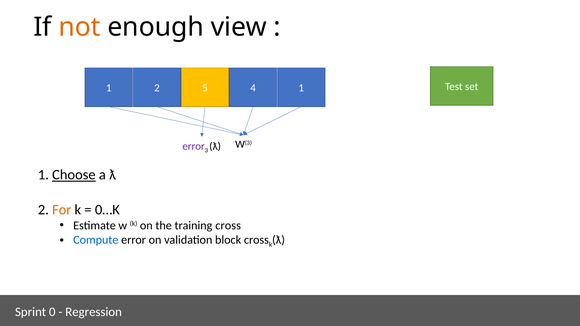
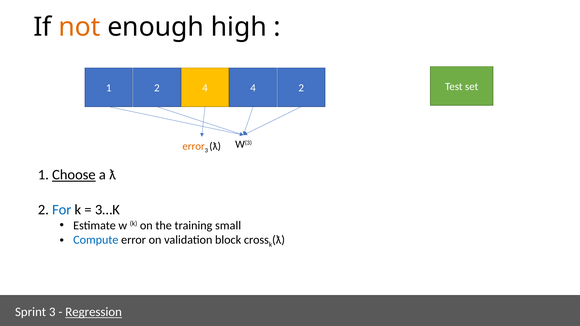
view: view -> high
2 5: 5 -> 4
4 1: 1 -> 2
error at (194, 146) colour: purple -> orange
For colour: orange -> blue
0…K: 0…K -> 3…K
training cross: cross -> small
Sprint 0: 0 -> 3
Regression underline: none -> present
